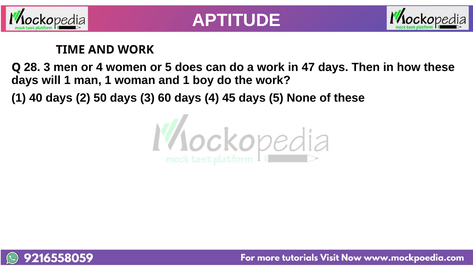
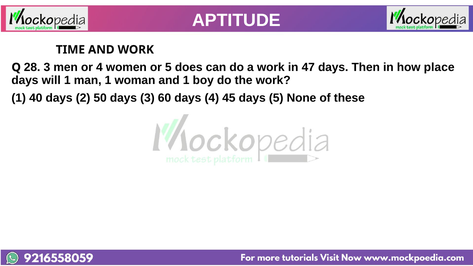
how these: these -> place
